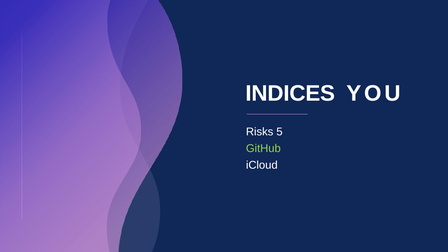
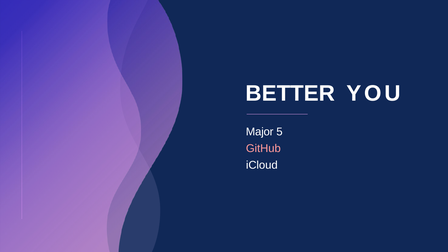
INDICES: INDICES -> BETTER
Risks: Risks -> Major
GitHub colour: light green -> pink
